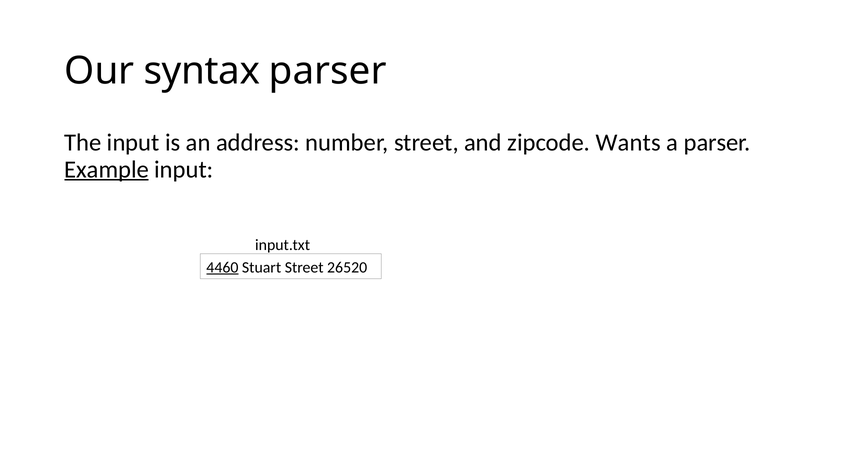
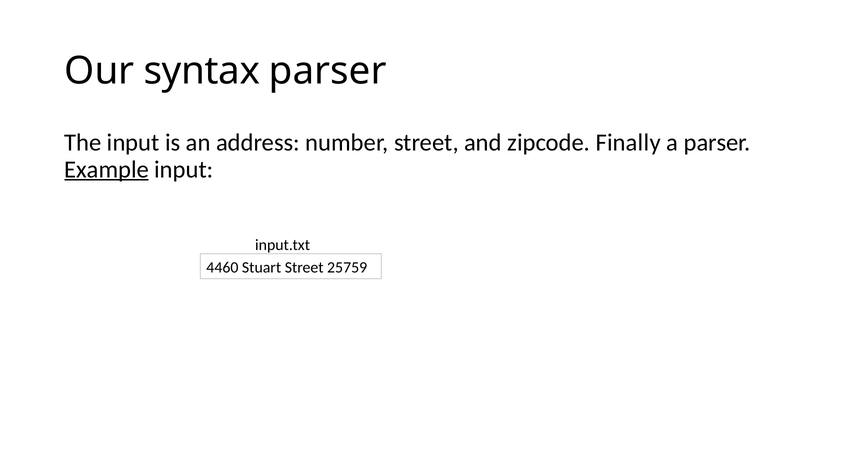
Wants: Wants -> Finally
4460 underline: present -> none
26520: 26520 -> 25759
